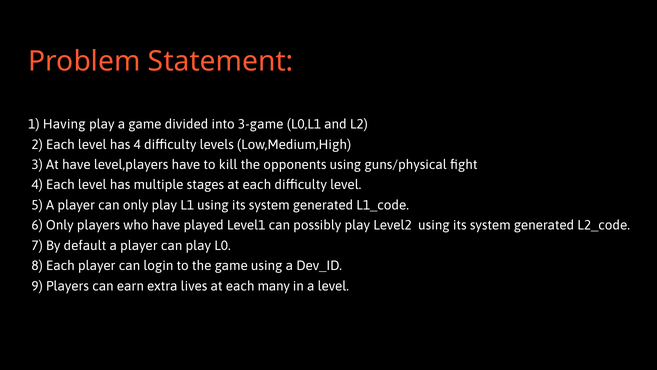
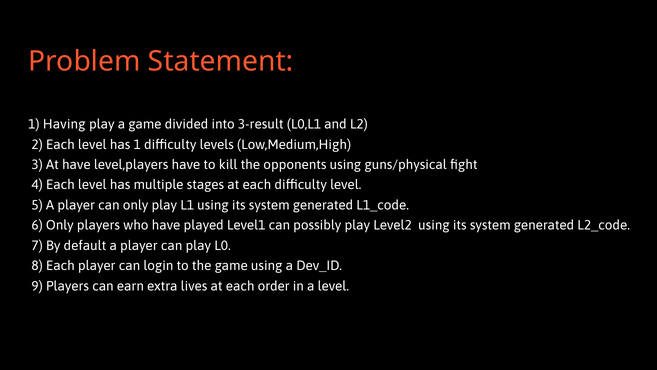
3-game: 3-game -> 3-result
has 4: 4 -> 1
many: many -> order
